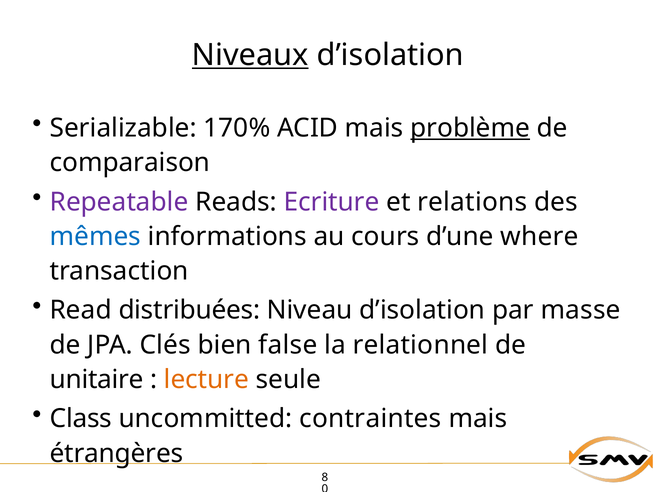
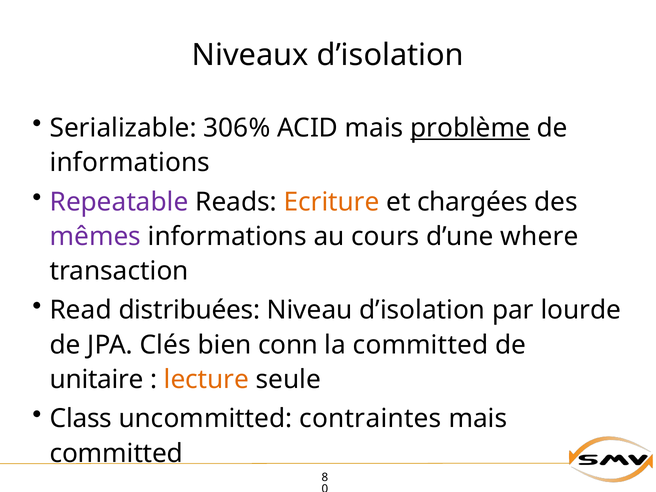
Niveaux underline: present -> none
170%: 170% -> 306%
comparaison at (130, 163): comparaison -> informations
Ecriture colour: purple -> orange
relations: relations -> chargées
mêmes colour: blue -> purple
masse: masse -> lourde
false: false -> conn
la relationnel: relationnel -> committed
étrangères at (116, 453): étrangères -> committed
